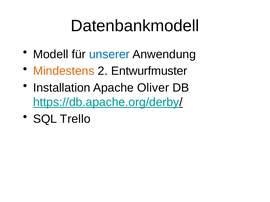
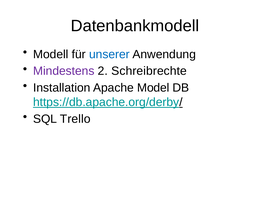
Mindestens colour: orange -> purple
Entwurfmuster: Entwurfmuster -> Schreibrechte
Oliver: Oliver -> Model
